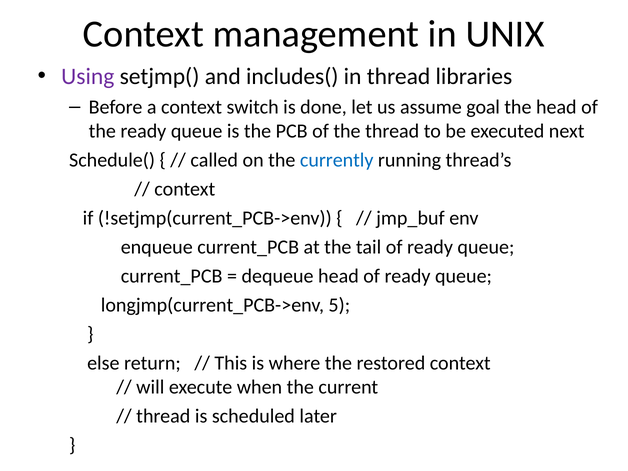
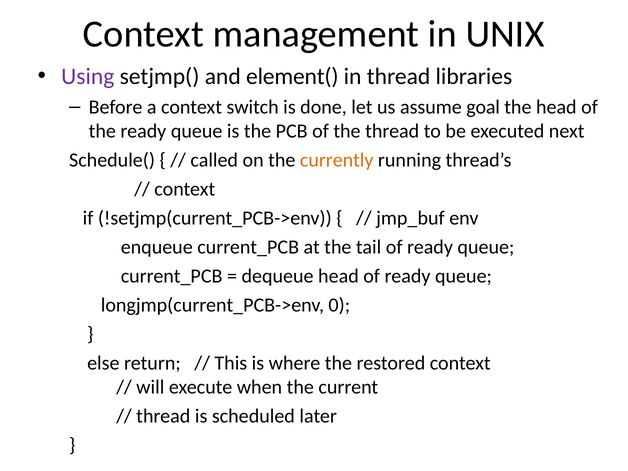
includes(: includes( -> element(
currently colour: blue -> orange
5: 5 -> 0
